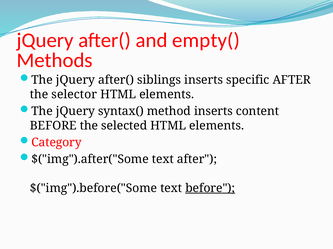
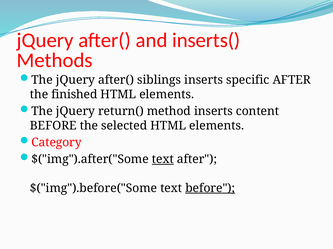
empty(: empty( -> inserts(
selector: selector -> finished
syntax(: syntax( -> return(
text at (163, 160) underline: none -> present
